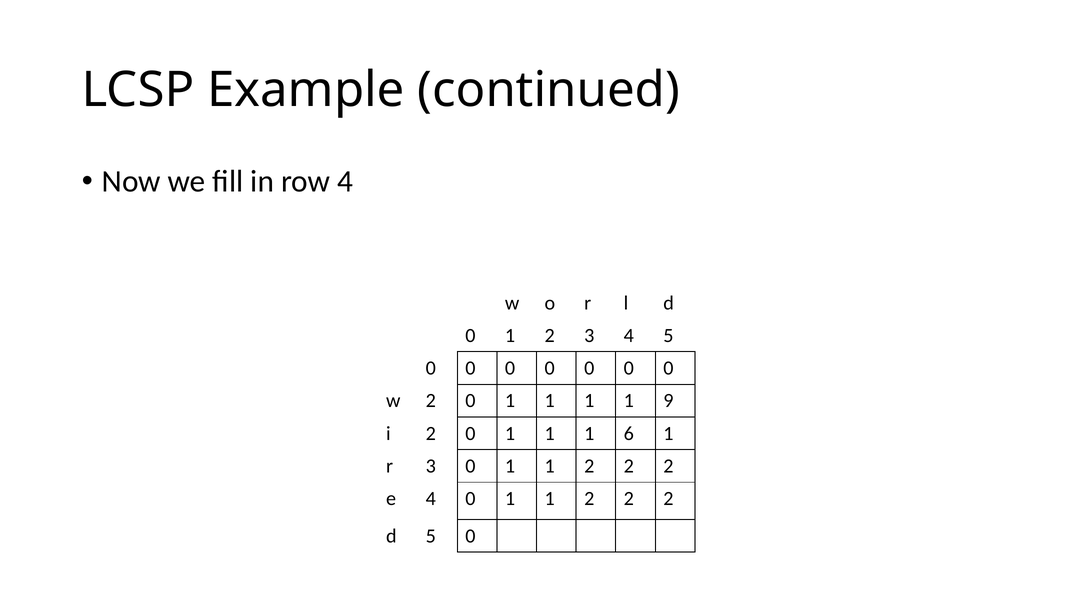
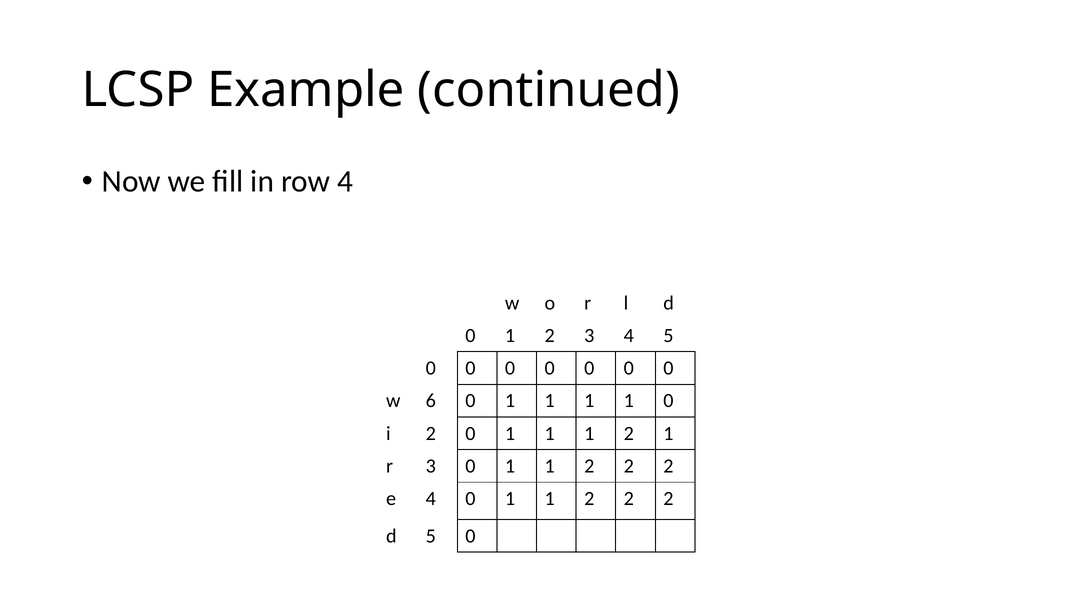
w 2: 2 -> 6
1 9: 9 -> 0
1 1 1 6: 6 -> 2
